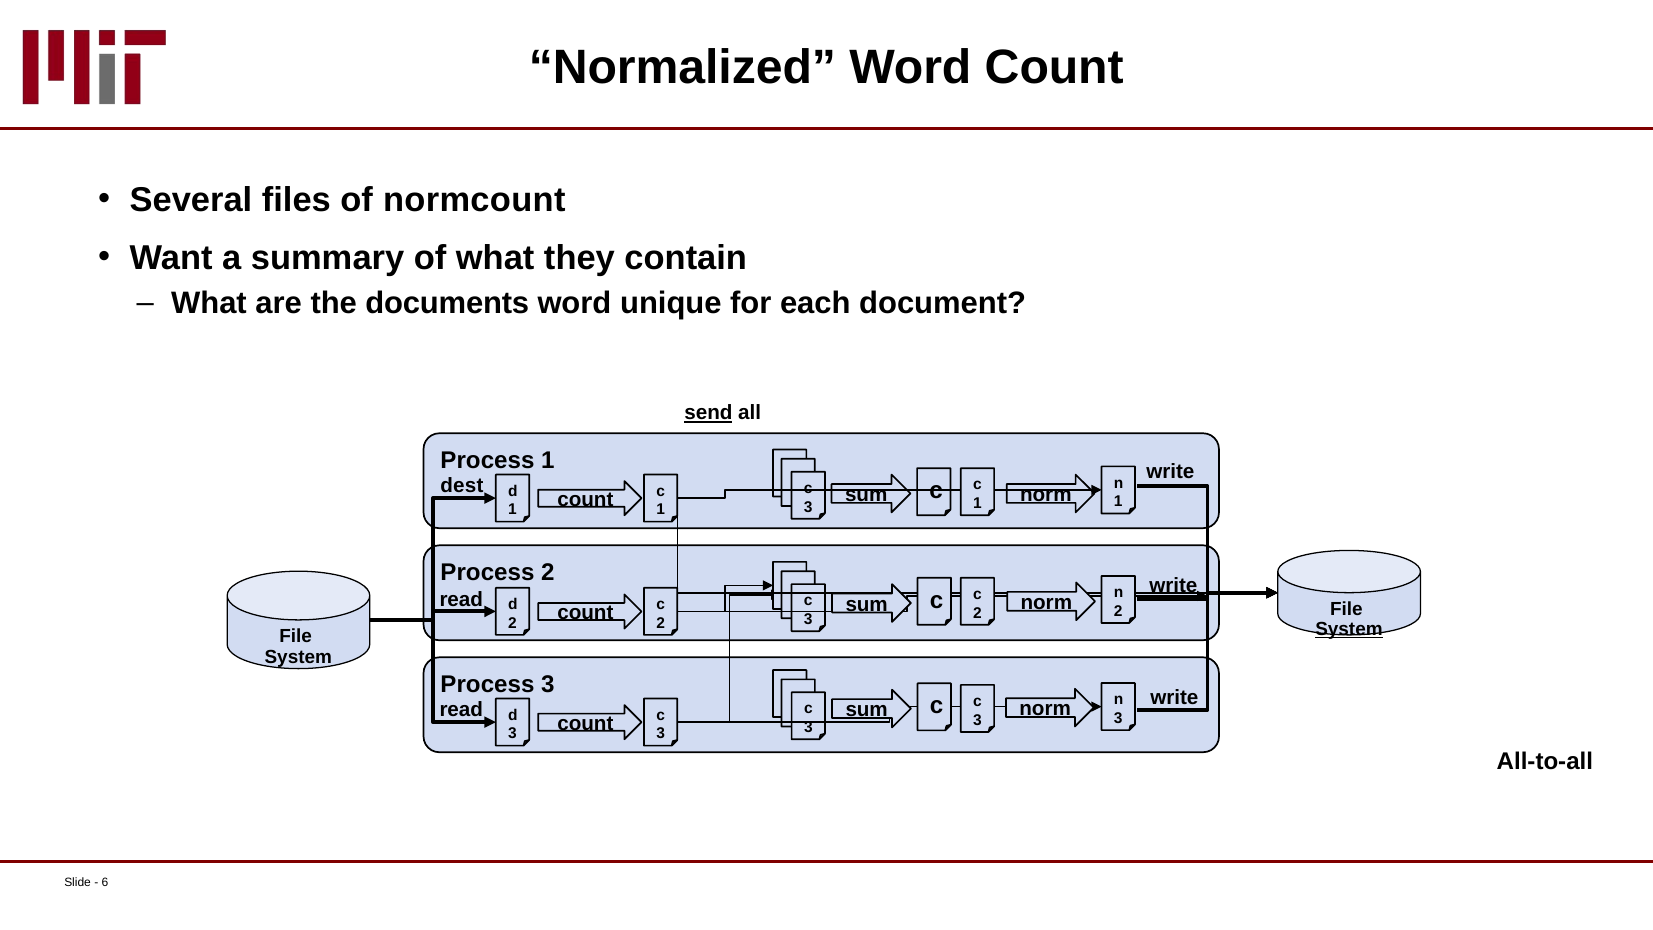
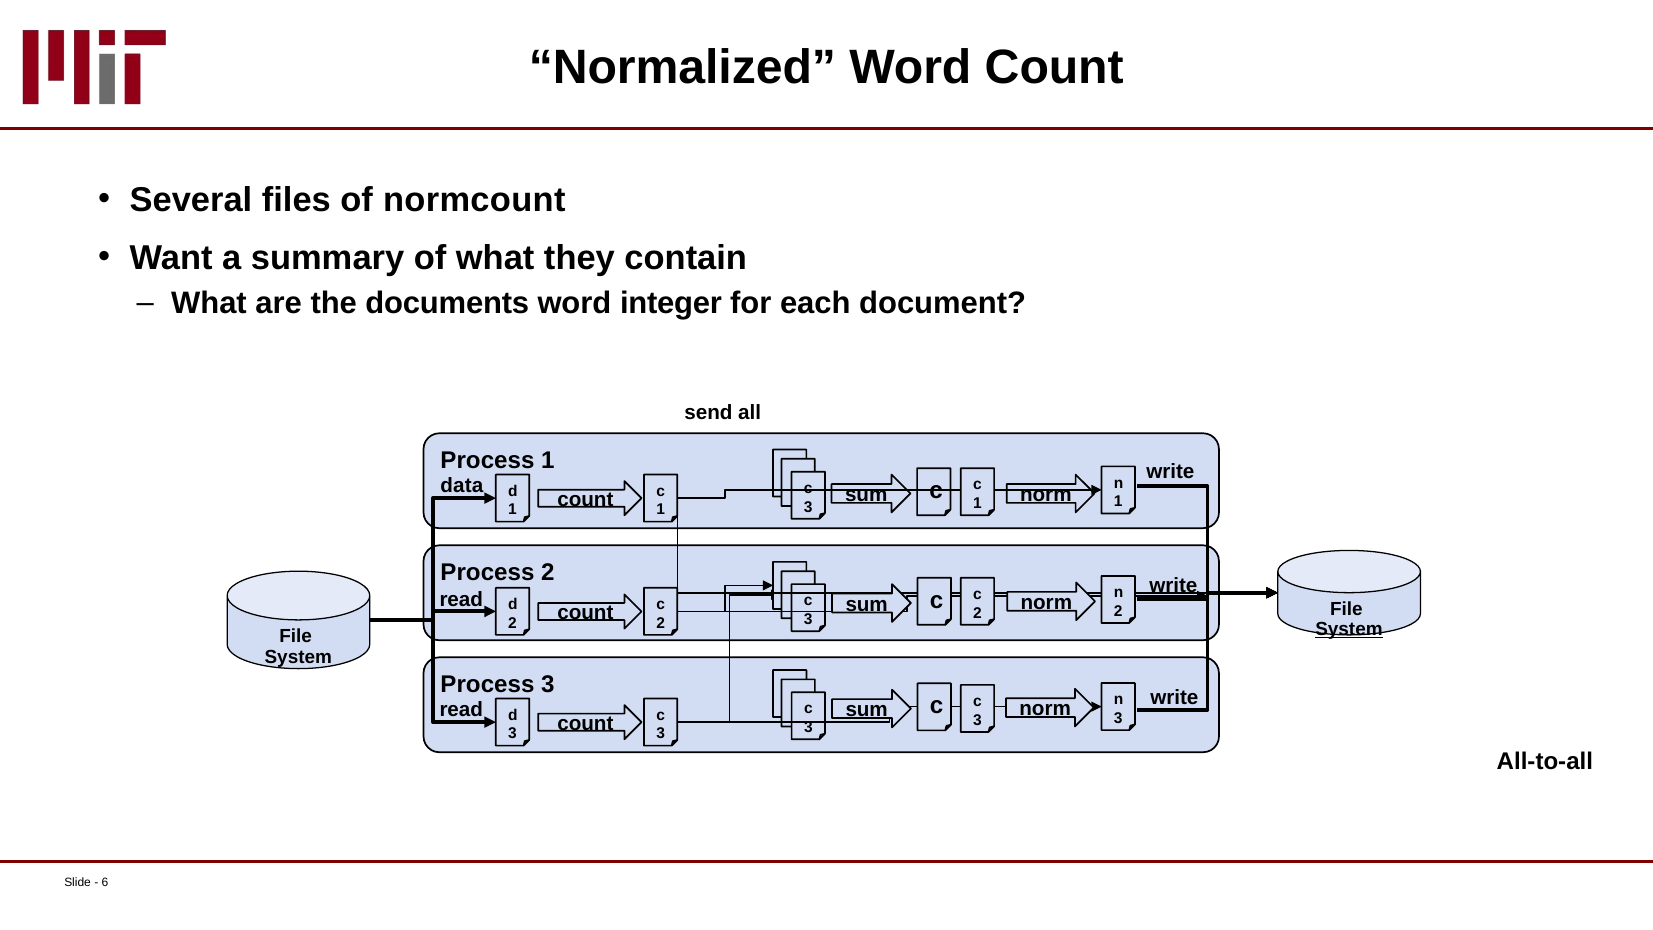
unique: unique -> integer
send underline: present -> none
dest: dest -> data
